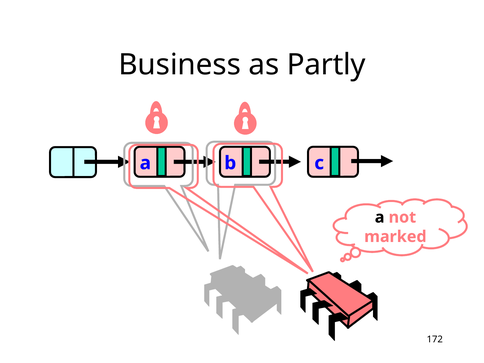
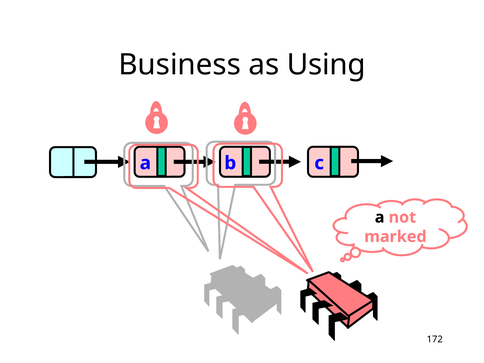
Partly: Partly -> Using
